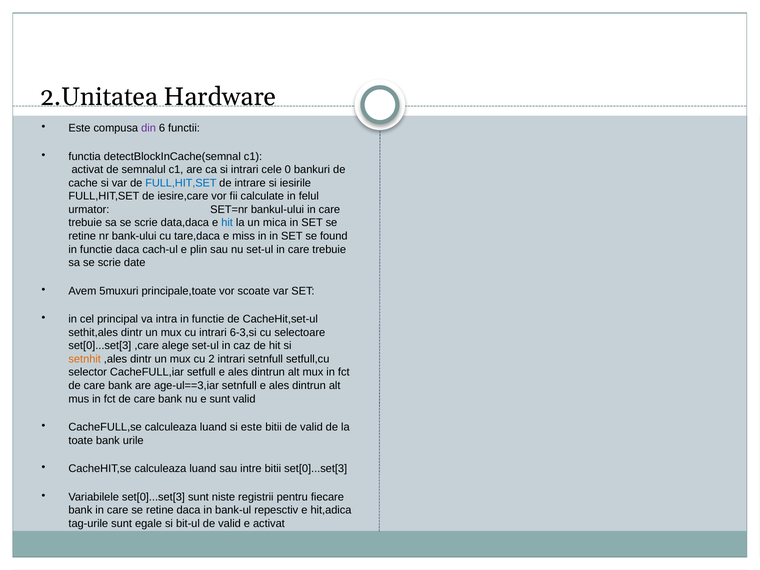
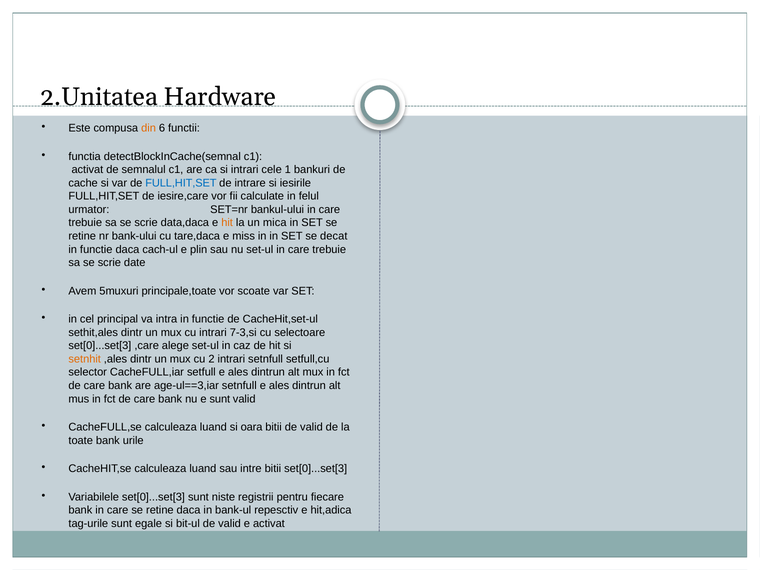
din colour: purple -> orange
0: 0 -> 1
hit at (227, 223) colour: blue -> orange
found: found -> decat
6-3,si: 6-3,si -> 7-3,si
si este: este -> oara
